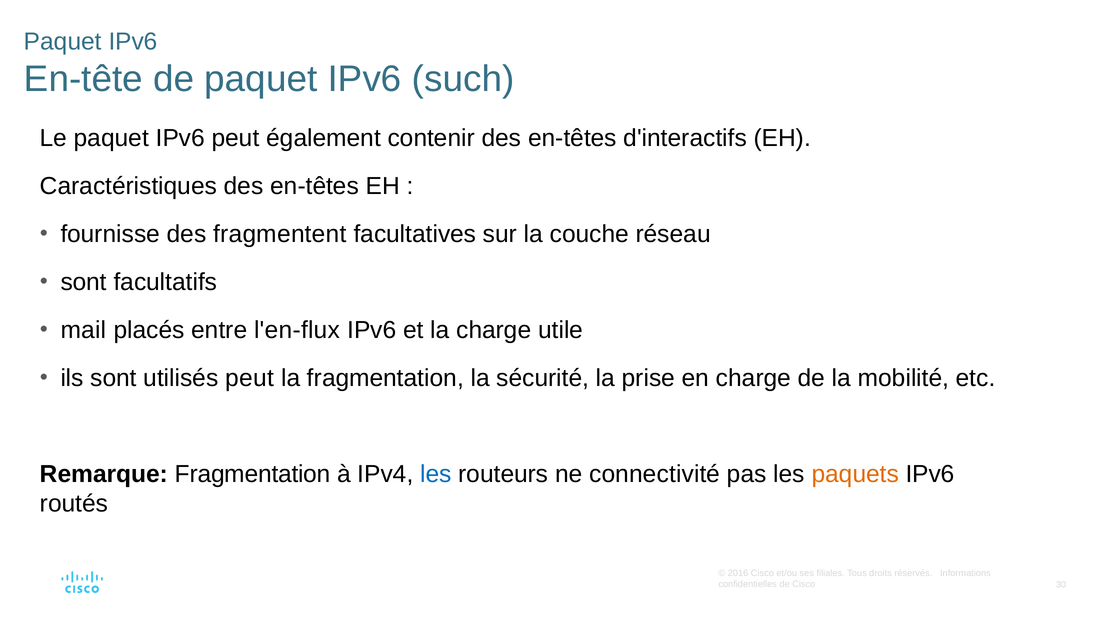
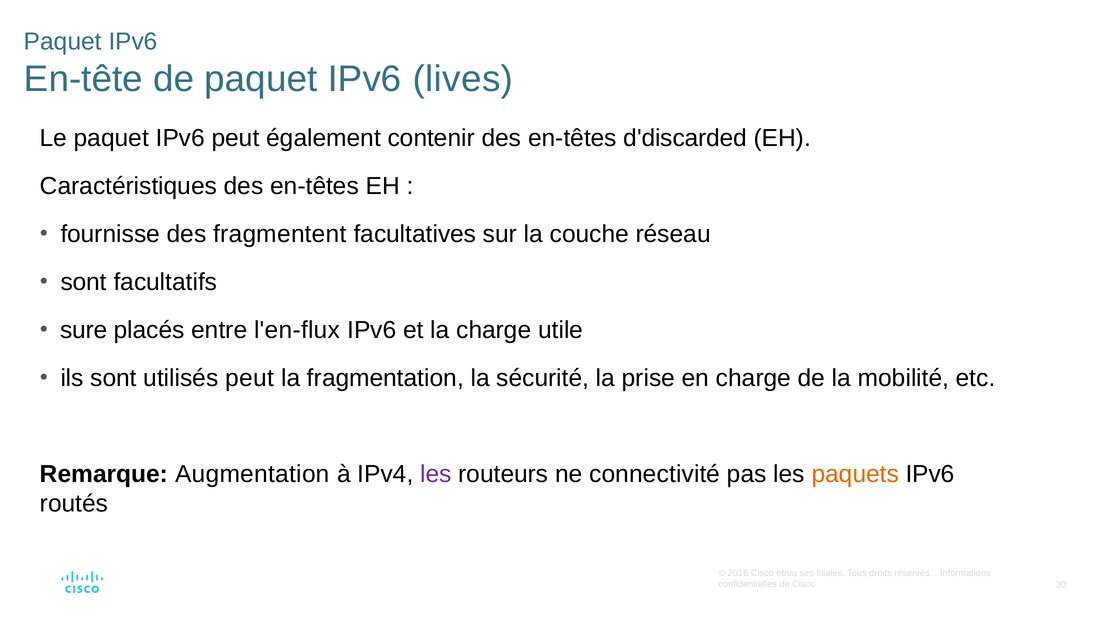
such: such -> lives
d'interactifs: d'interactifs -> d'discarded
mail: mail -> sure
Remarque Fragmentation: Fragmentation -> Augmentation
les at (436, 474) colour: blue -> purple
